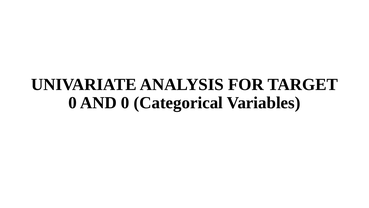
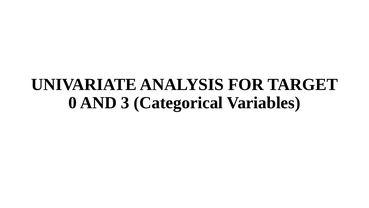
AND 0: 0 -> 3
